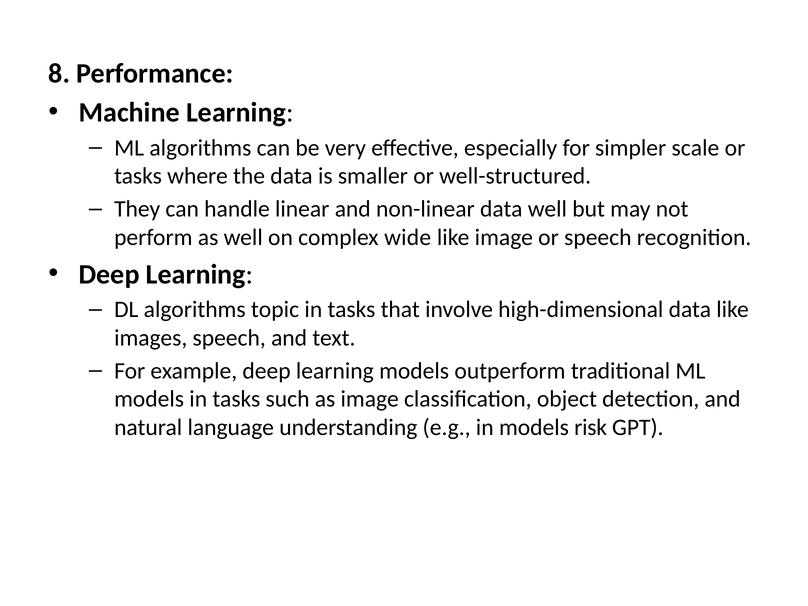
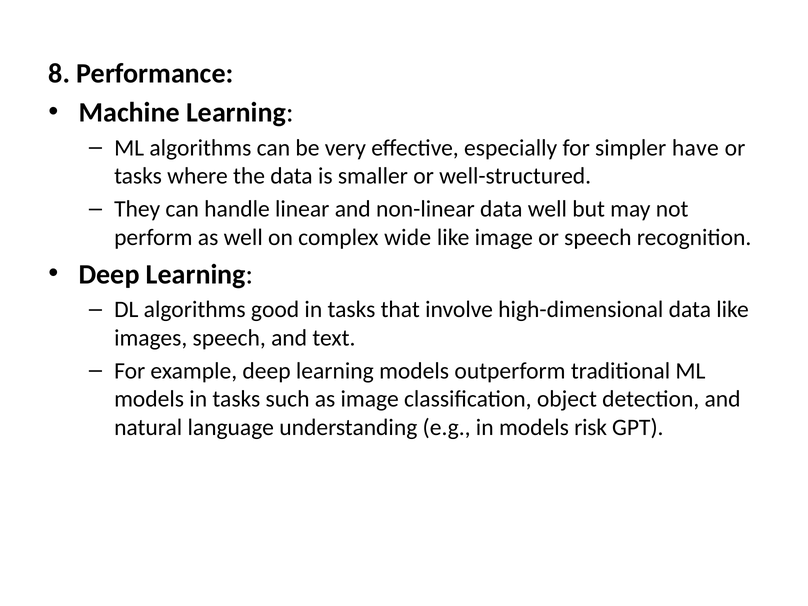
scale: scale -> have
topic: topic -> good
